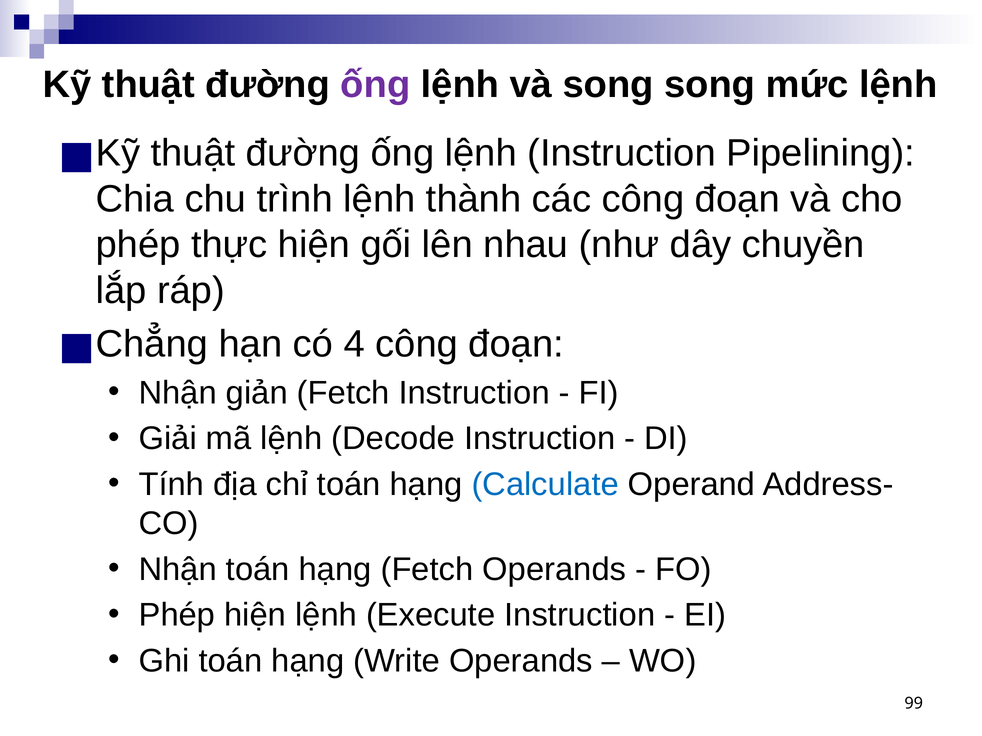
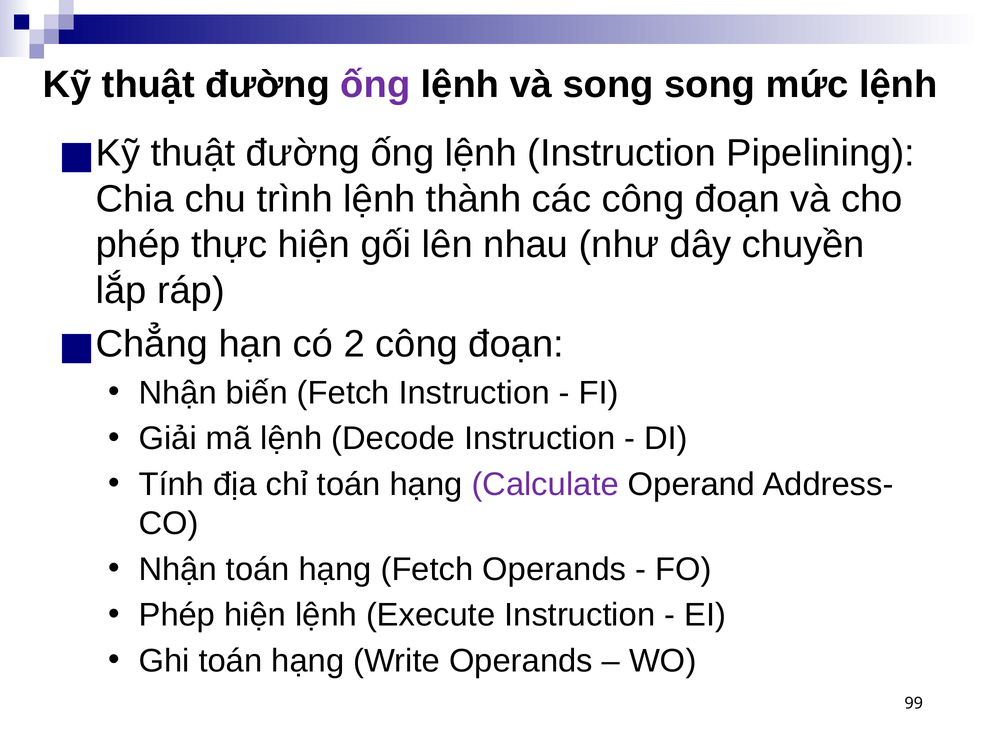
4: 4 -> 2
giản: giản -> biến
Calculate colour: blue -> purple
